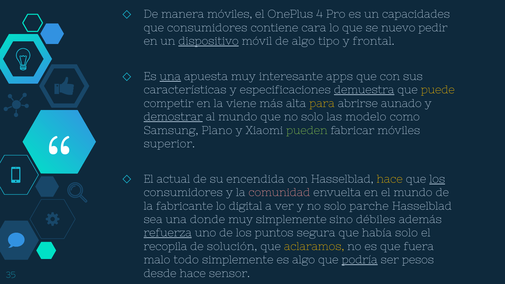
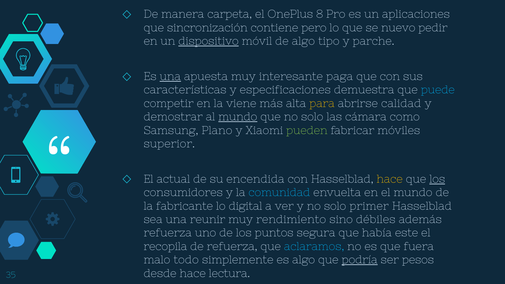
manera móviles: móviles -> carpeta
4: 4 -> 8
capacidades: capacidades -> aplicaciones
que consumidores: consumidores -> sincronización
cara: cara -> pero
frontal: frontal -> parche
apps: apps -> paga
demuestra underline: present -> none
puede colour: yellow -> light blue
aunado: aunado -> calidad
demostrar underline: present -> none
mundo at (238, 117) underline: none -> present
modelo: modelo -> cámara
comunidad colour: pink -> light blue
parche: parche -> primer
donde: donde -> reunir
muy simplemente: simplemente -> rendimiento
refuerza at (168, 233) underline: present -> none
había solo: solo -> este
de solución: solución -> refuerza
aclaramos colour: yellow -> light blue
sensor: sensor -> lectura
